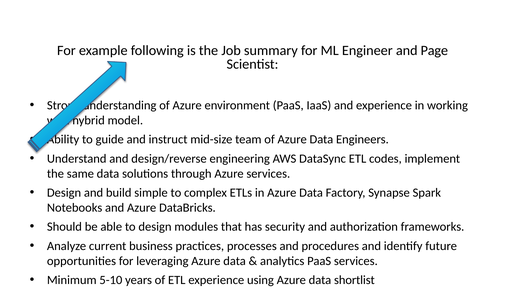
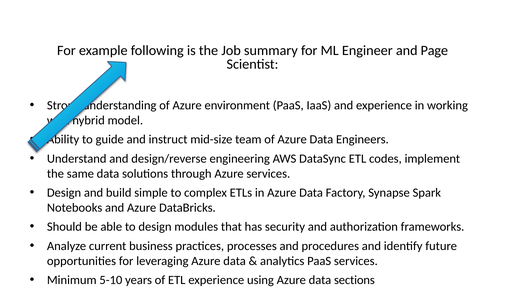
shortlist: shortlist -> sections
